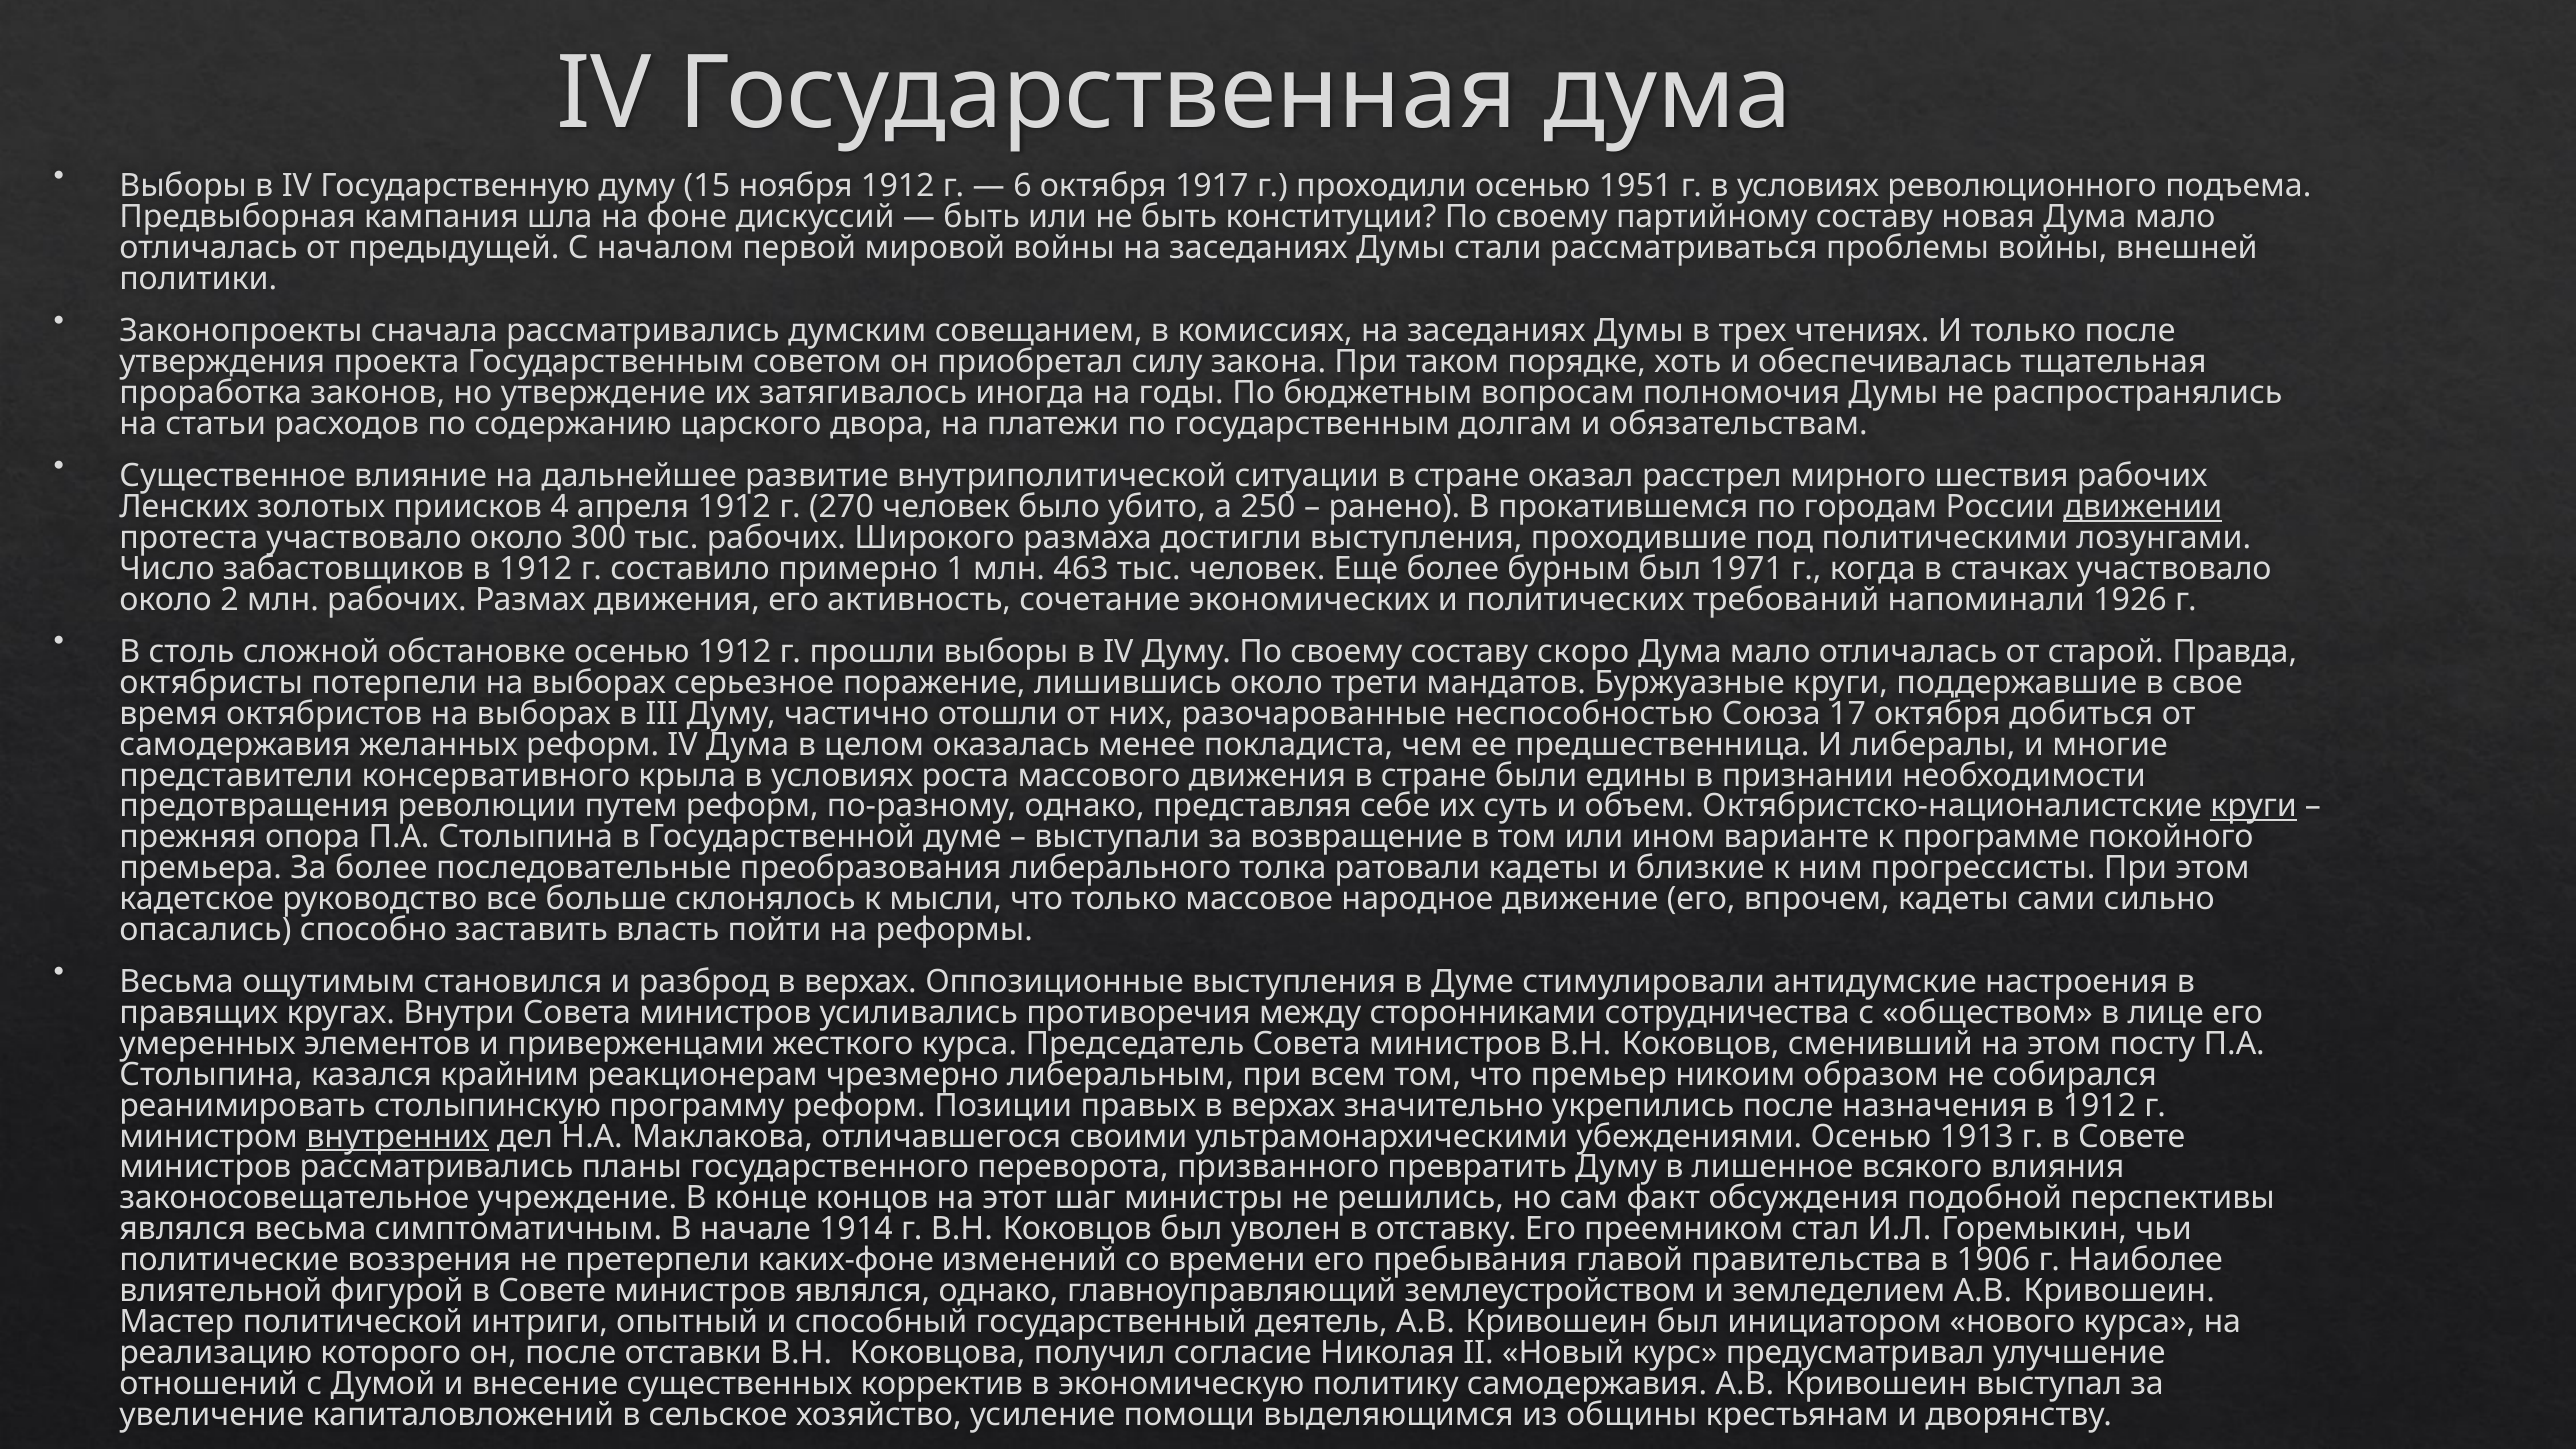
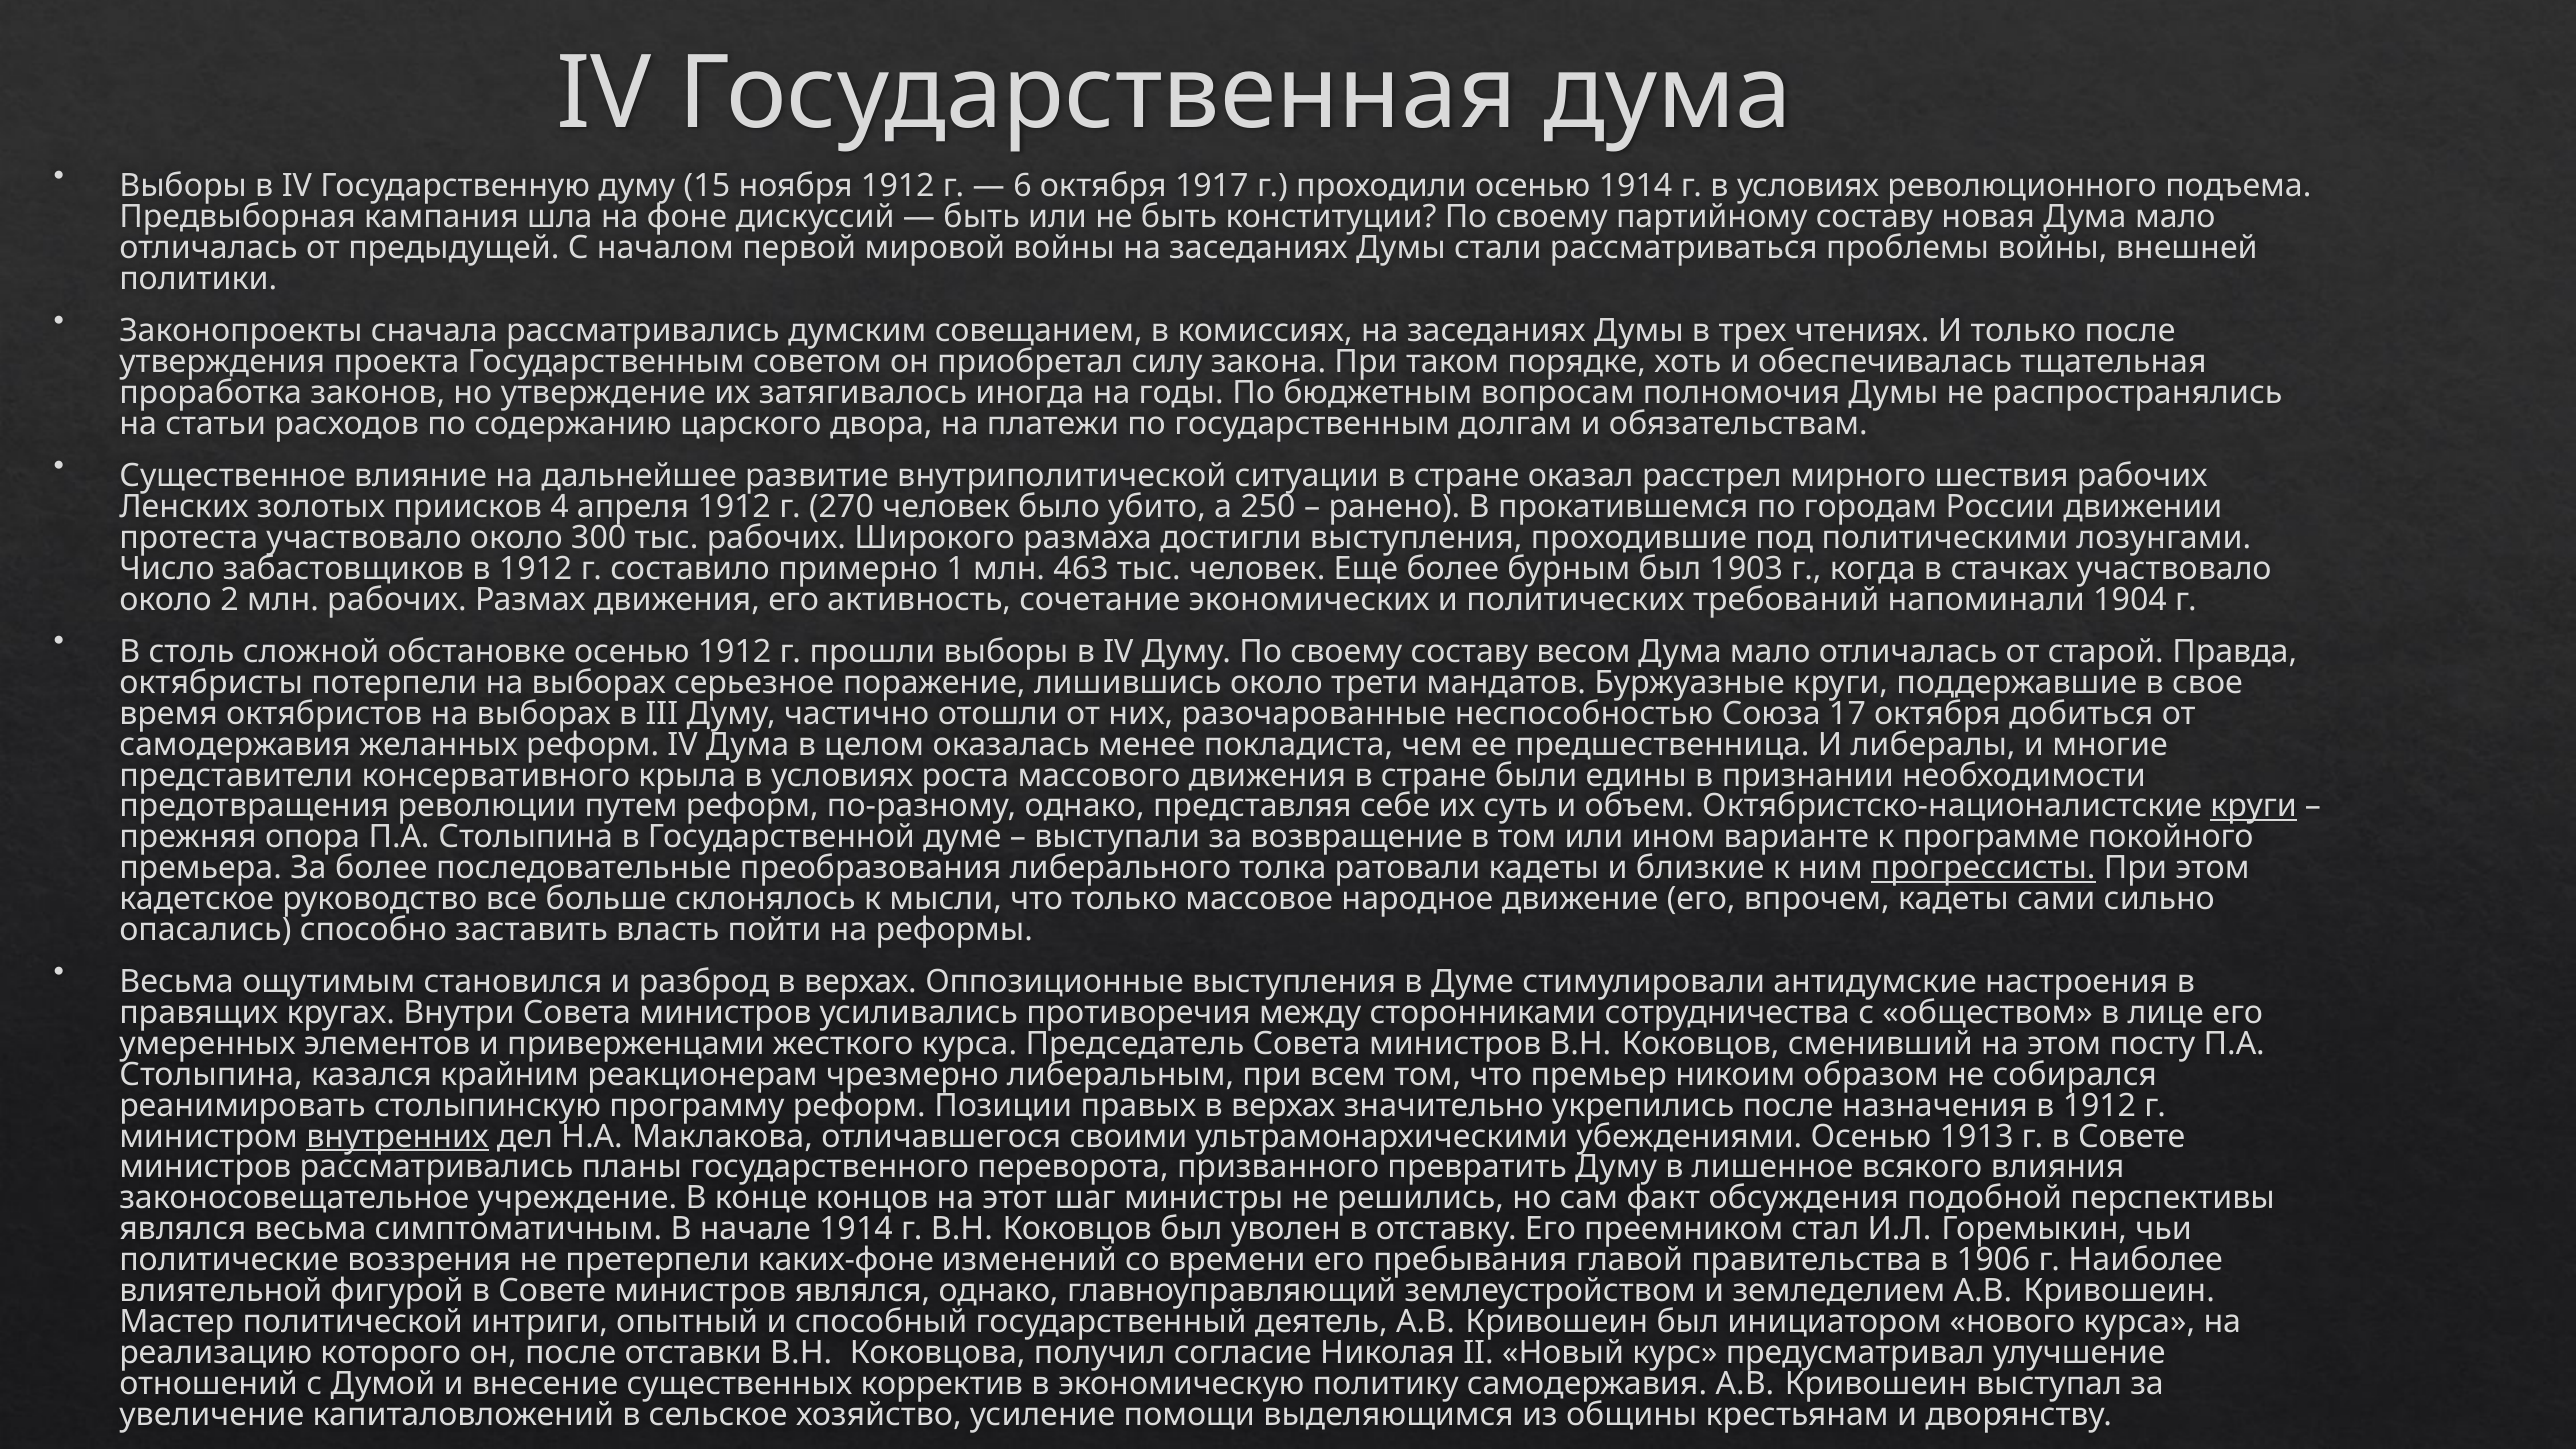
осенью 1951: 1951 -> 1914
движении underline: present -> none
1971: 1971 -> 1903
1926: 1926 -> 1904
скоро: скоро -> весом
прогрессисты underline: none -> present
